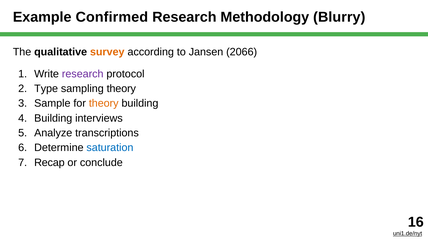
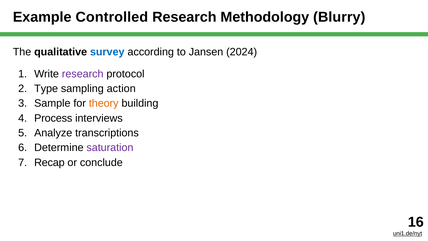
Confirmed: Confirmed -> Controlled
survey colour: orange -> blue
2066: 2066 -> 2024
sampling theory: theory -> action
Building at (53, 118): Building -> Process
saturation colour: blue -> purple
